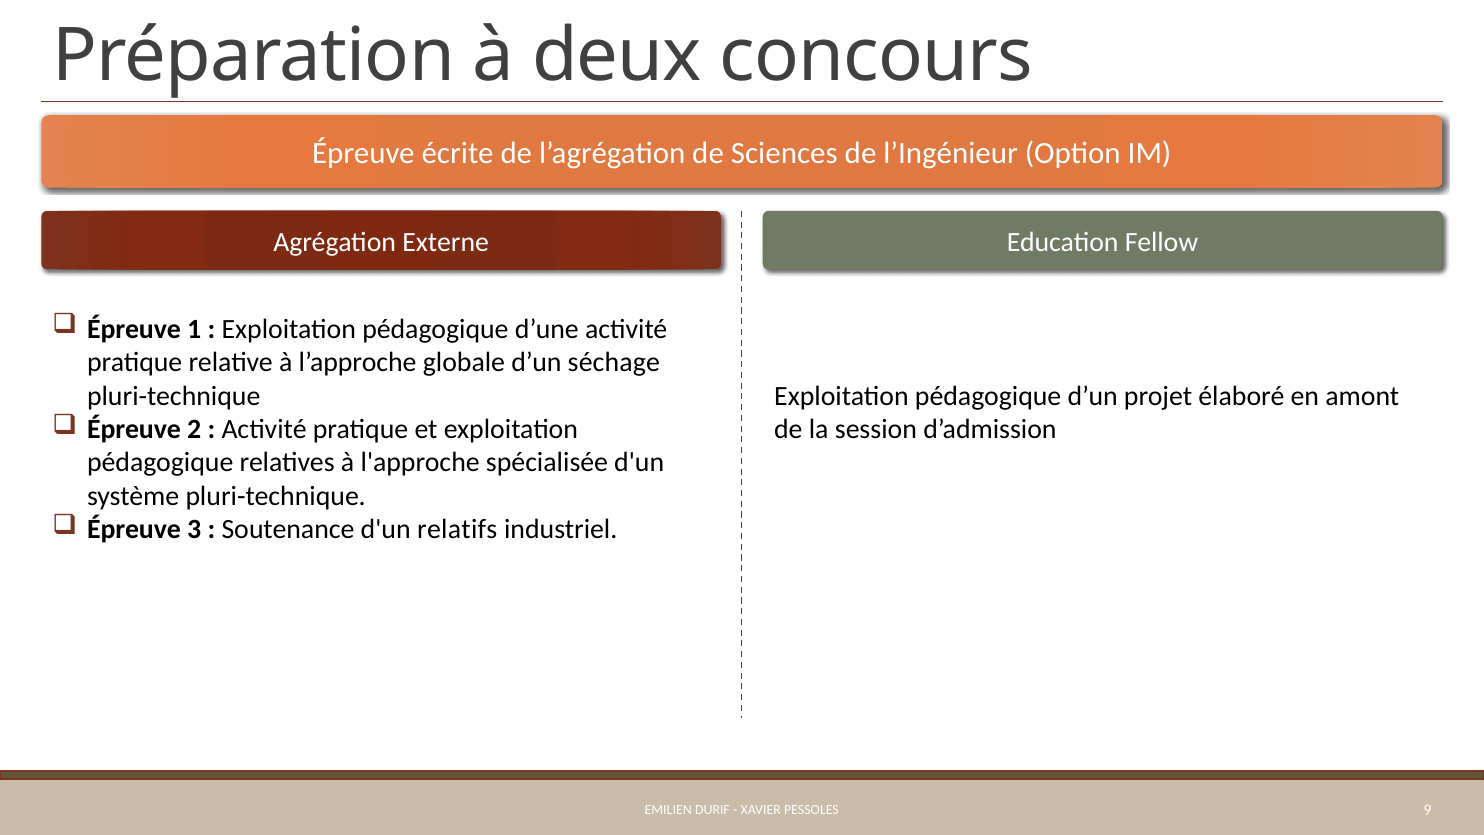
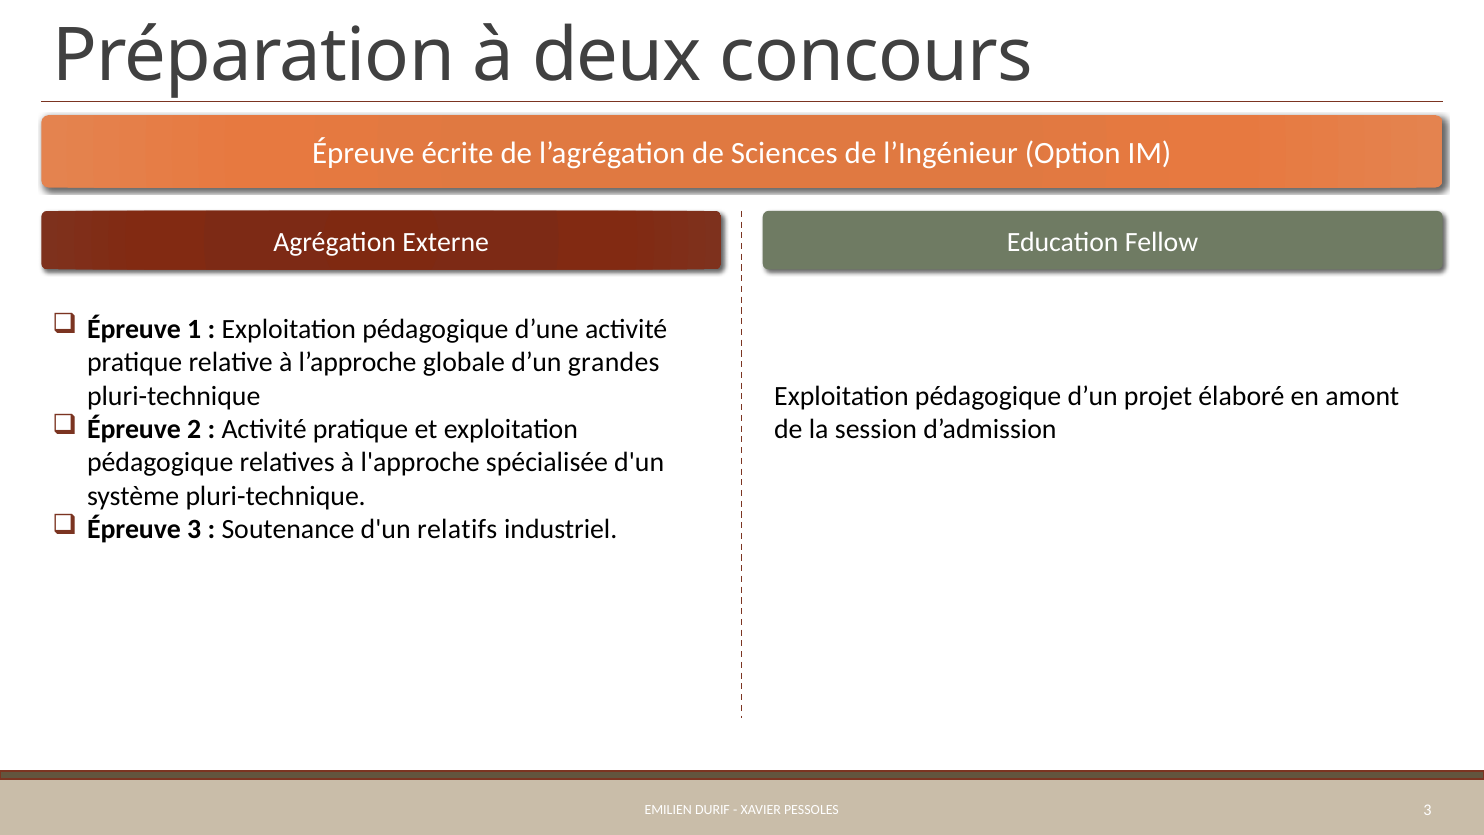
séchage: séchage -> grandes
9 at (1428, 809): 9 -> 3
